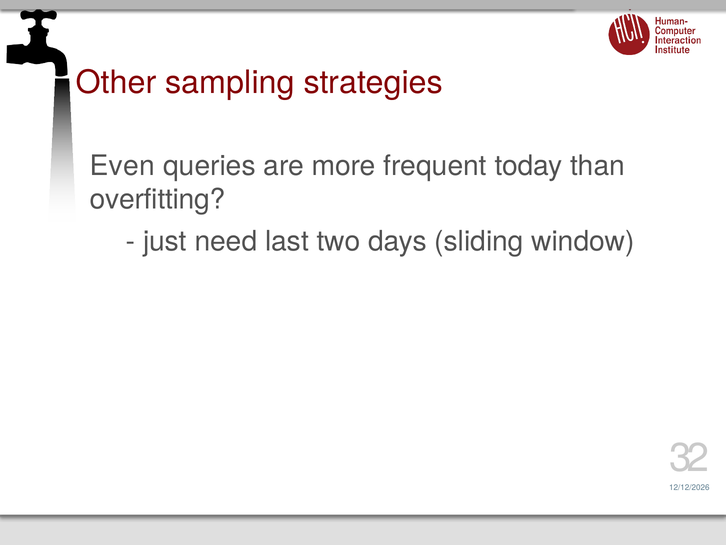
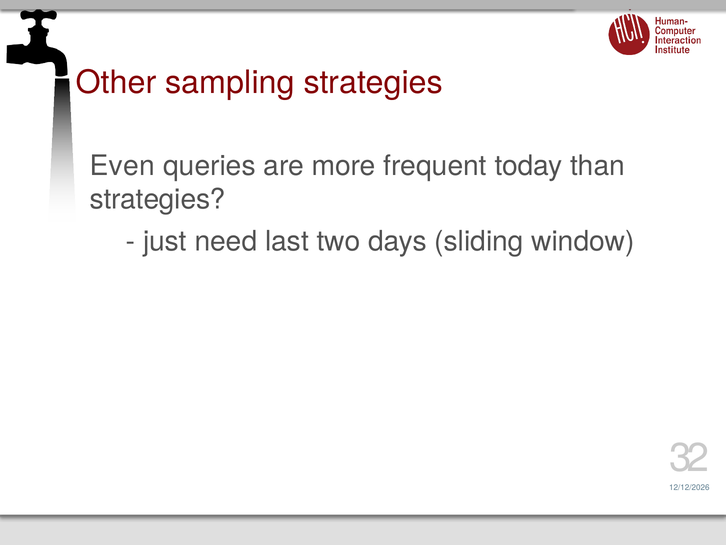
overfitting at (158, 199): overfitting -> strategies
